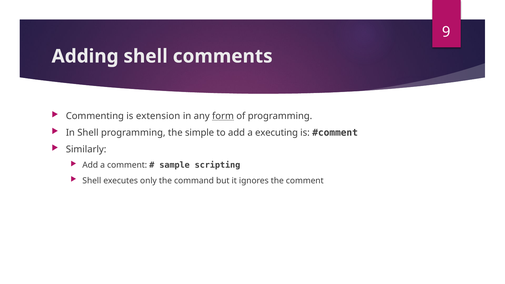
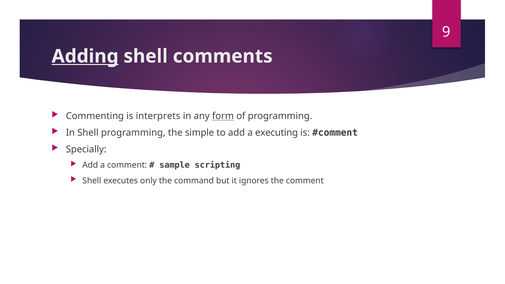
Adding underline: none -> present
extension: extension -> interprets
Similarly: Similarly -> Specially
